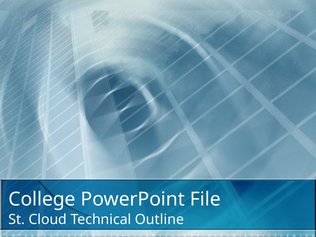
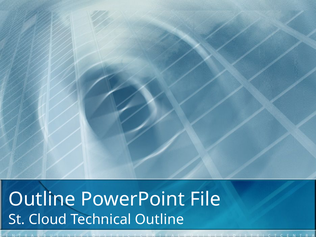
College at (42, 199): College -> Outline
